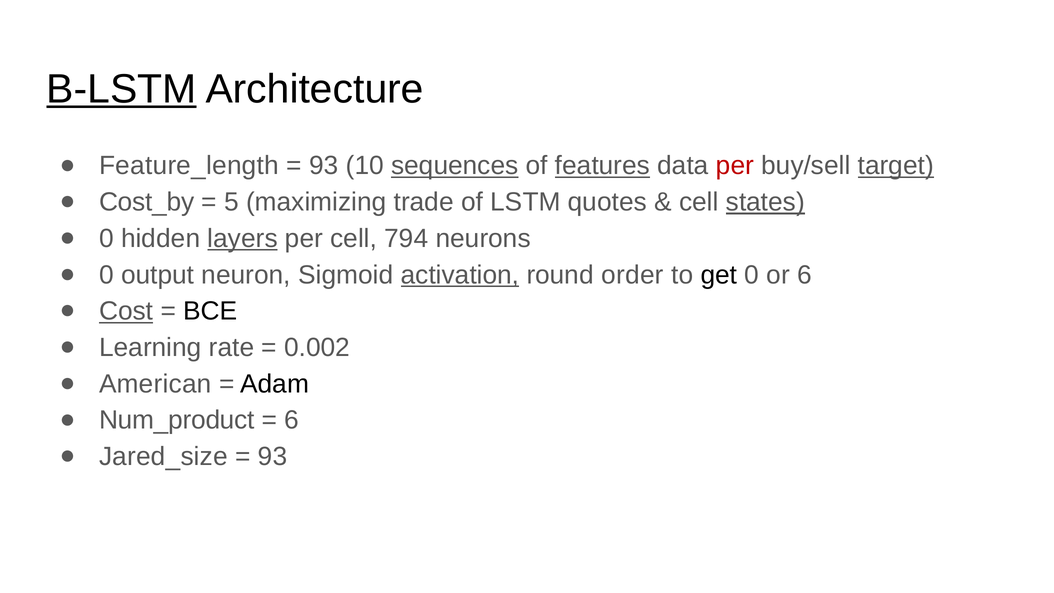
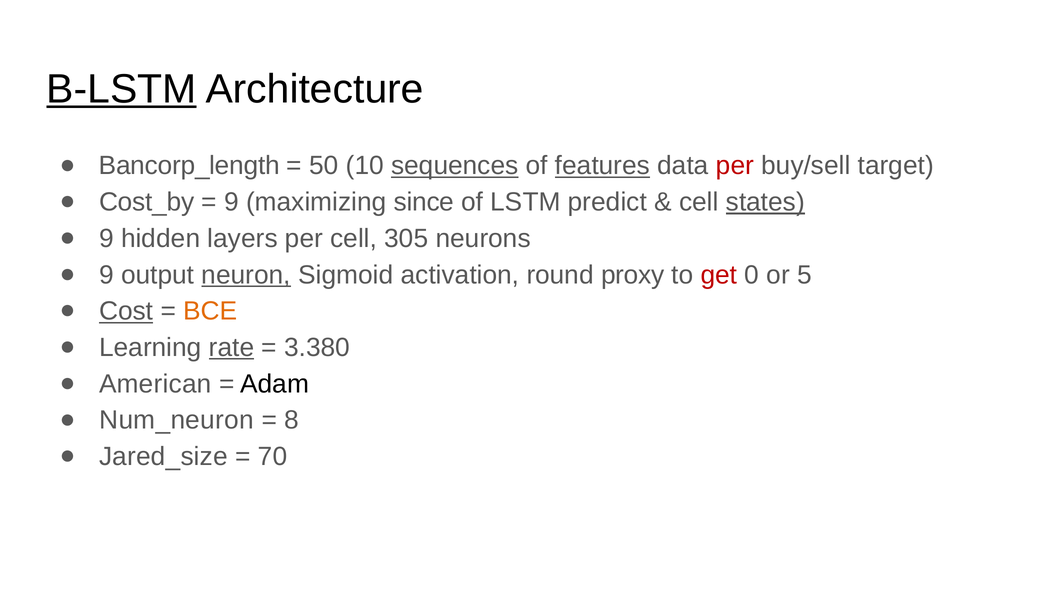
Feature_length: Feature_length -> Bancorp_length
93 at (324, 166): 93 -> 50
target underline: present -> none
5 at (231, 202): 5 -> 9
trade: trade -> since
quotes: quotes -> predict
0 at (107, 238): 0 -> 9
layers underline: present -> none
794: 794 -> 305
0 at (107, 275): 0 -> 9
neuron underline: none -> present
activation underline: present -> none
order: order -> proxy
get colour: black -> red
or 6: 6 -> 5
BCE colour: black -> orange
rate underline: none -> present
0.002: 0.002 -> 3.380
Num_product: Num_product -> Num_neuron
6 at (292, 420): 6 -> 8
93 at (273, 457): 93 -> 70
